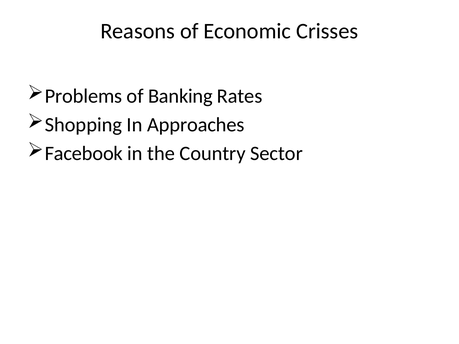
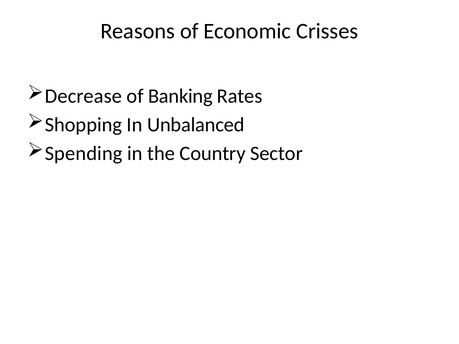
Problems: Problems -> Decrease
Approaches: Approaches -> Unbalanced
Facebook: Facebook -> Spending
